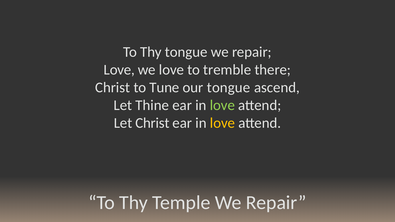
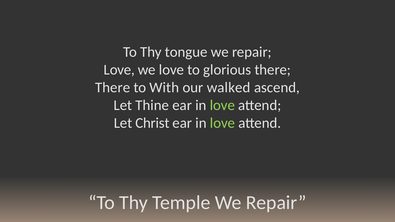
tremble: tremble -> glorious
Christ at (113, 88): Christ -> There
Tune: Tune -> With
our tongue: tongue -> walked
love at (222, 123) colour: yellow -> light green
